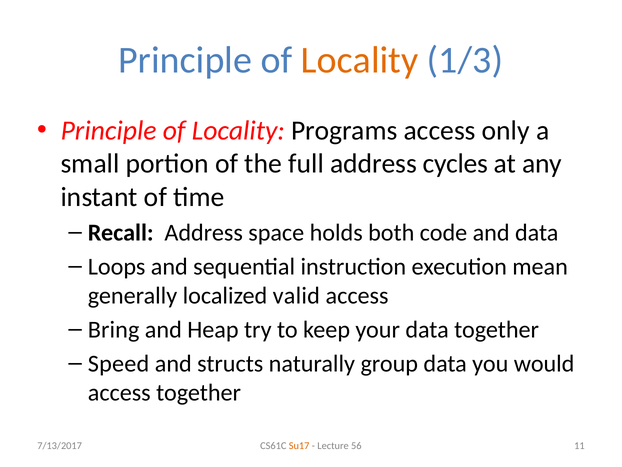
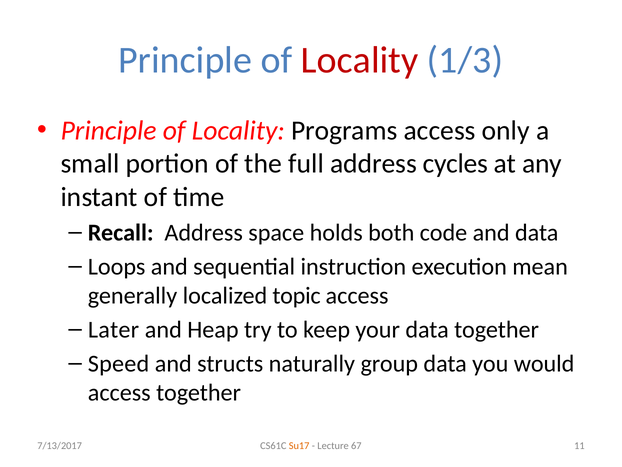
Locality at (360, 60) colour: orange -> red
valid: valid -> topic
Bring: Bring -> Later
56: 56 -> 67
